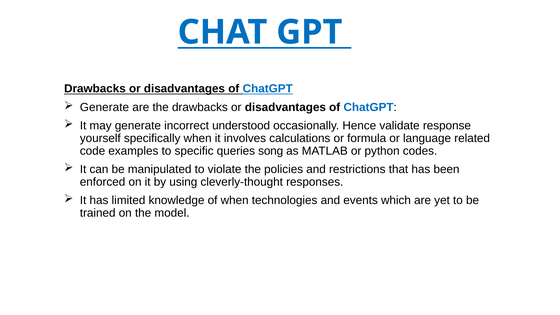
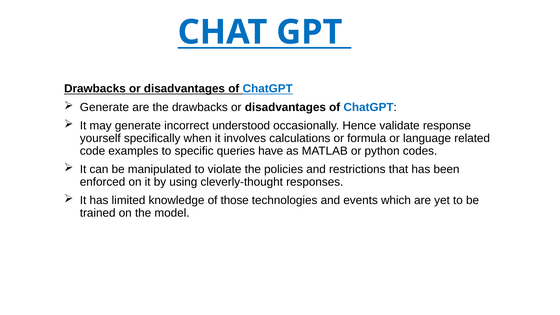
song: song -> have
of when: when -> those
